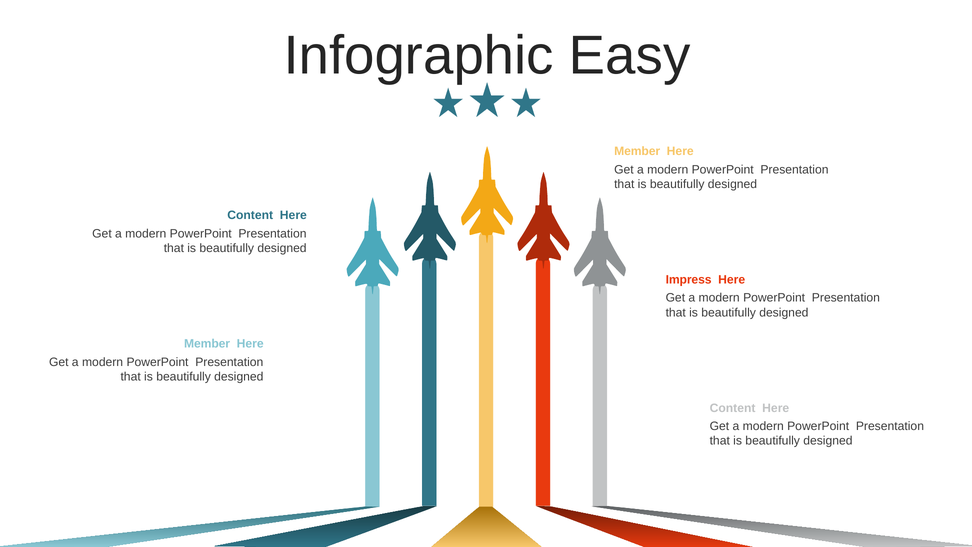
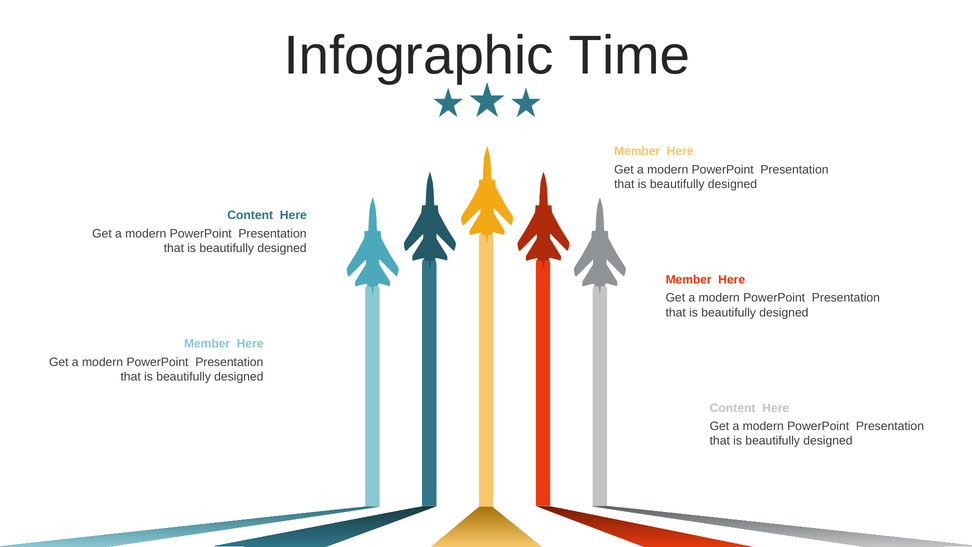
Easy: Easy -> Time
Impress at (689, 279): Impress -> Member
